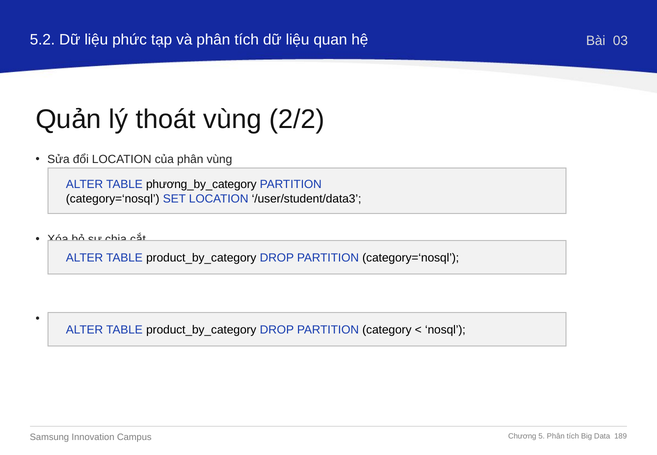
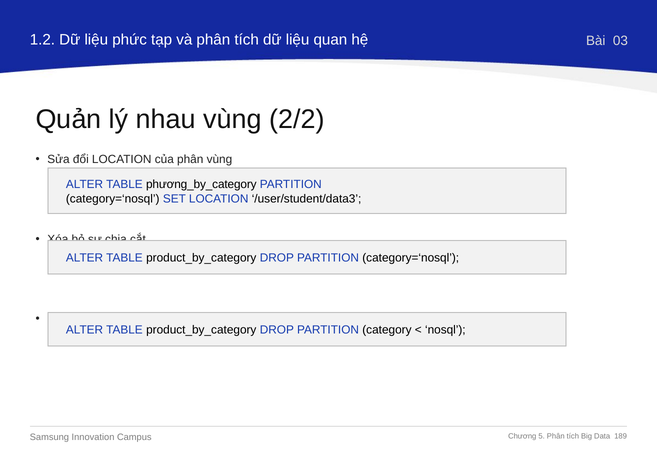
5.2: 5.2 -> 1.2
thoát: thoát -> nhau
